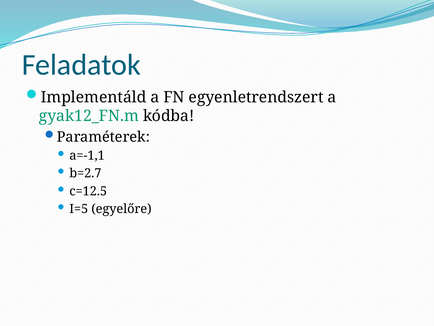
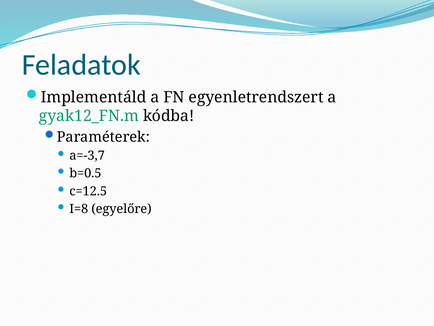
a=-1,1: a=-1,1 -> a=-3,7
b=2.7: b=2.7 -> b=0.5
I=5: I=5 -> I=8
